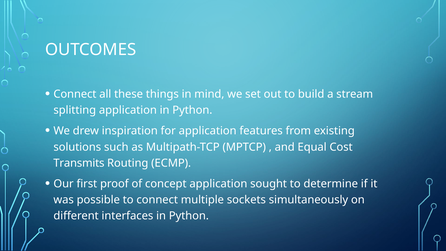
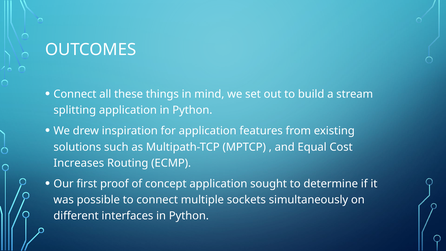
Transmits: Transmits -> Increases
